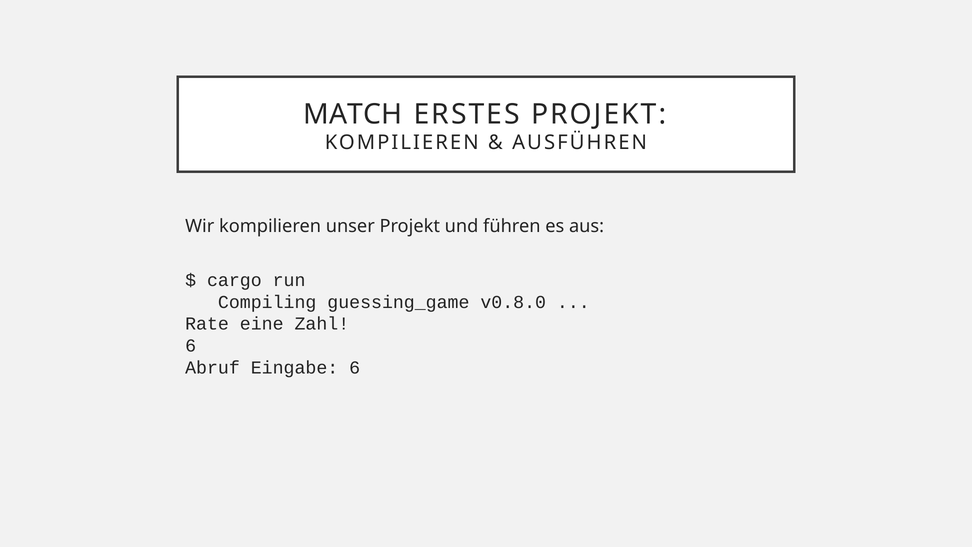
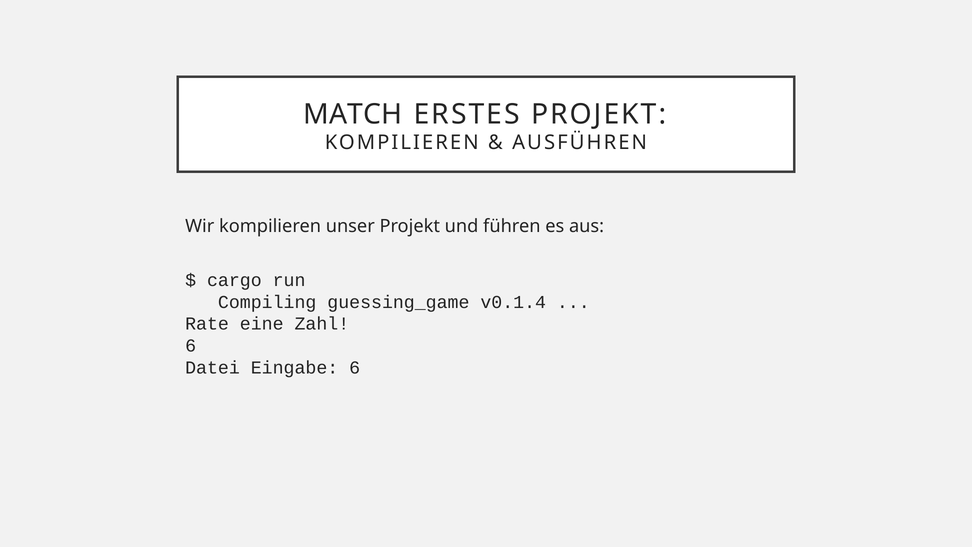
v0.8.0: v0.8.0 -> v0.1.4
Abruf: Abruf -> Datei
